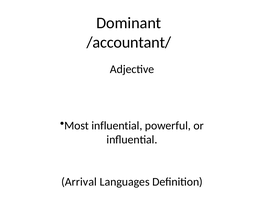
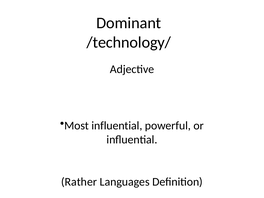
/accountant/: /accountant/ -> /technology/
Arrival: Arrival -> Rather
